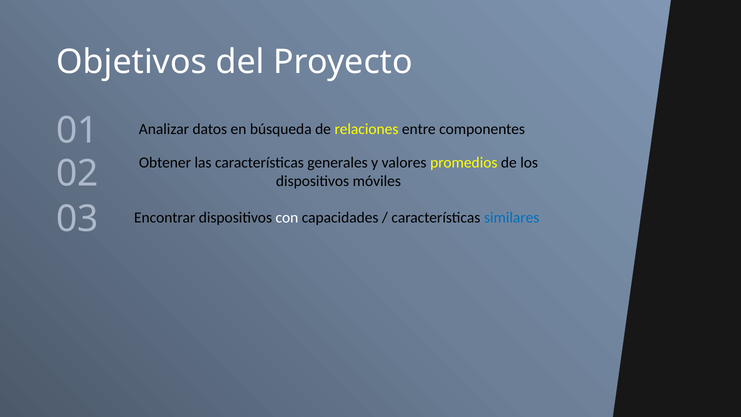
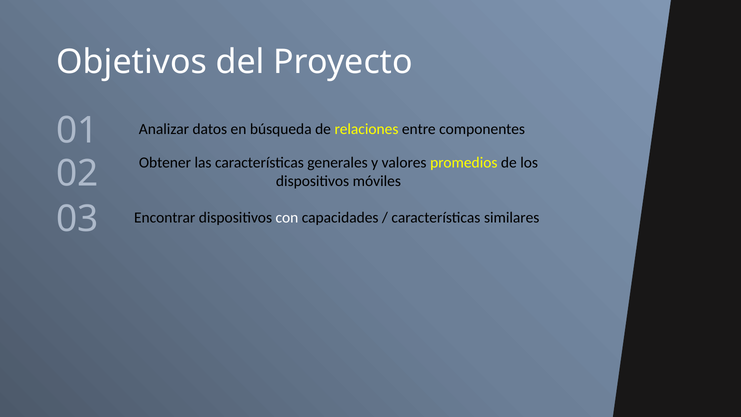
similares colour: blue -> black
